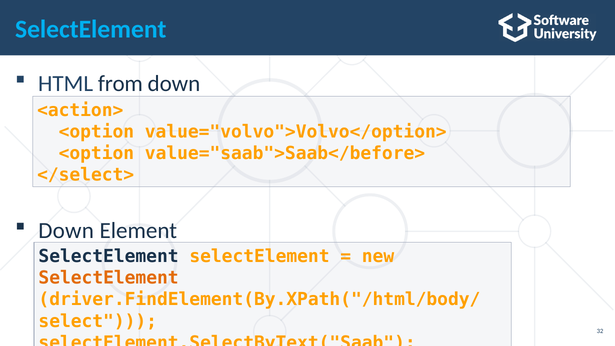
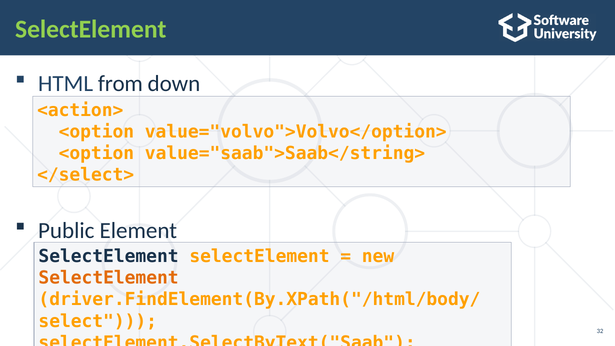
SelectElement at (91, 29) colour: light blue -> light green
value="saab">Saab</before>: value="saab">Saab</before> -> value="saab">Saab</string>
Down at (66, 231): Down -> Public
